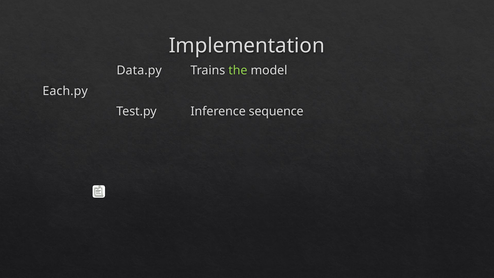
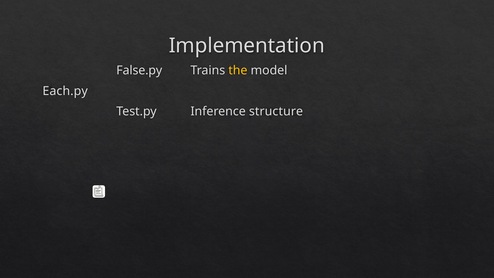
Data.py: Data.py -> False.py
the colour: light green -> yellow
sequence: sequence -> structure
